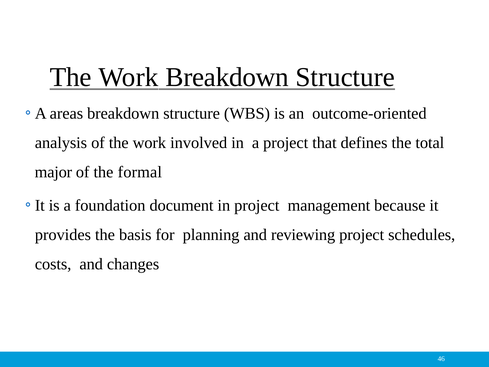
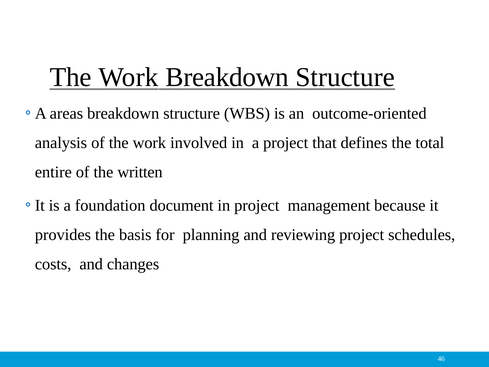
major: major -> entire
formal: formal -> written
